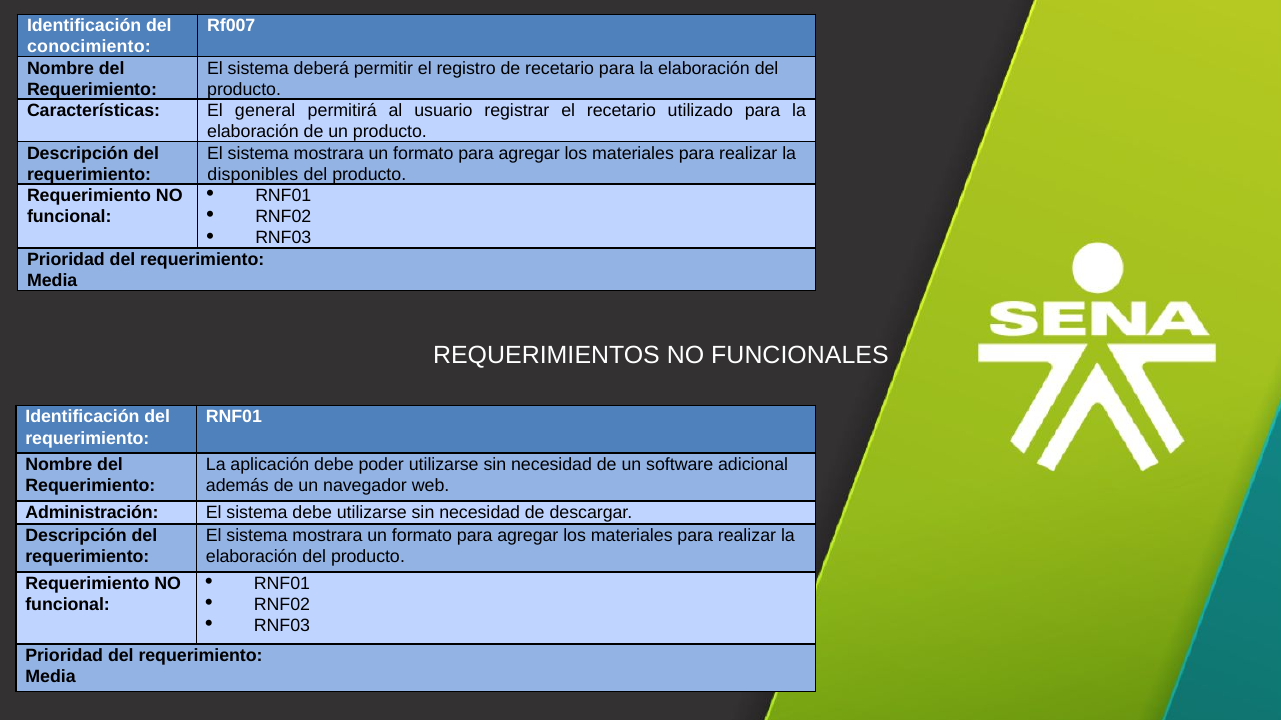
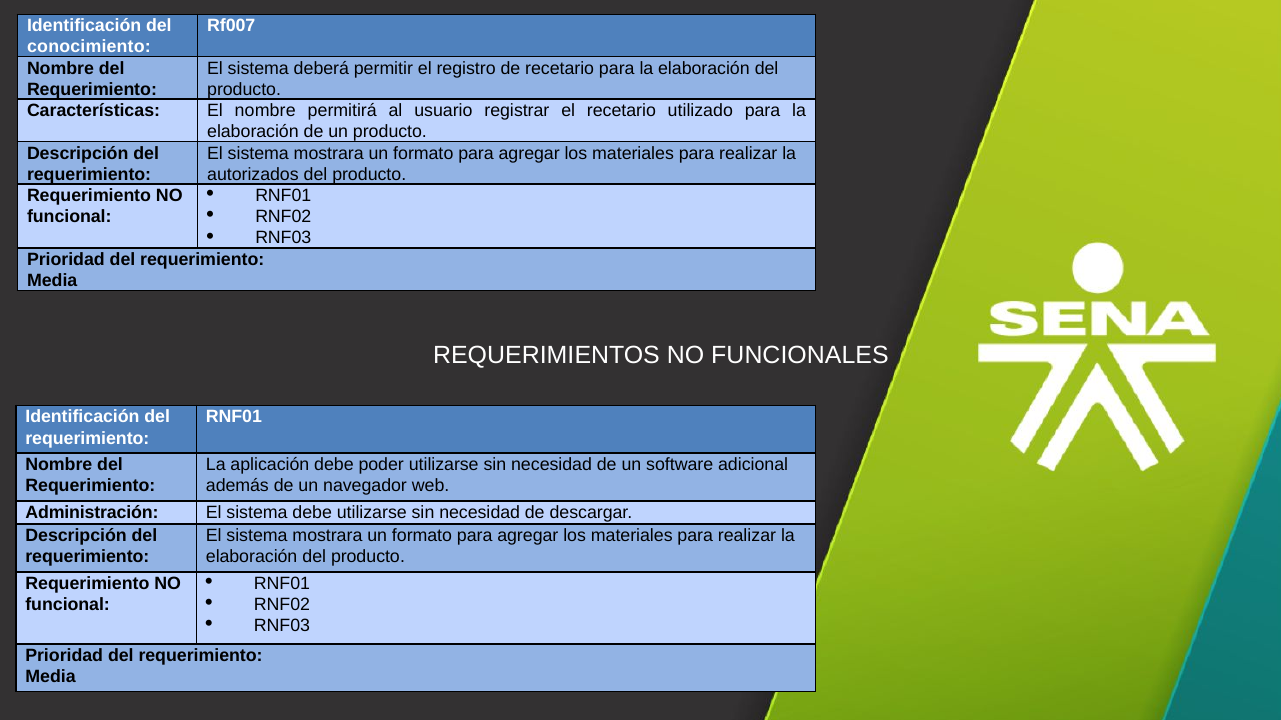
El general: general -> nombre
disponibles: disponibles -> autorizados
